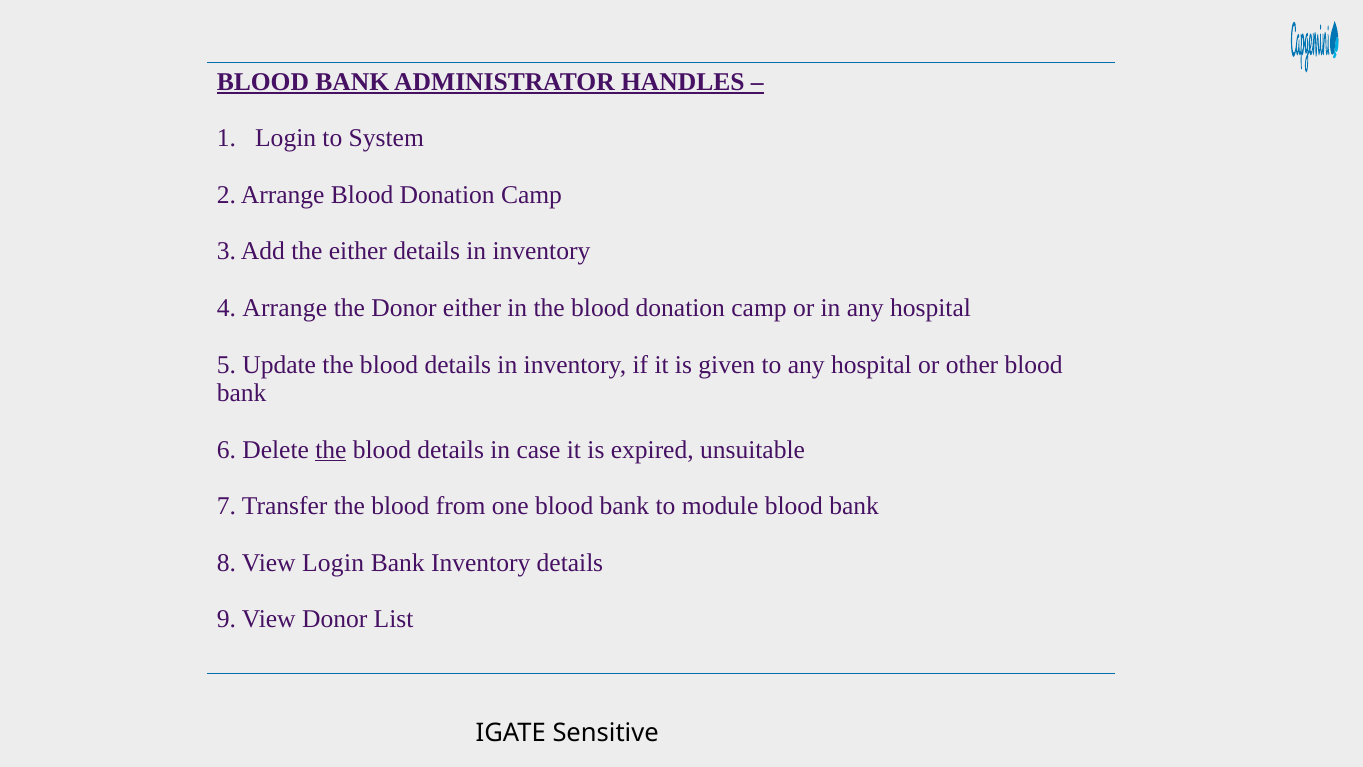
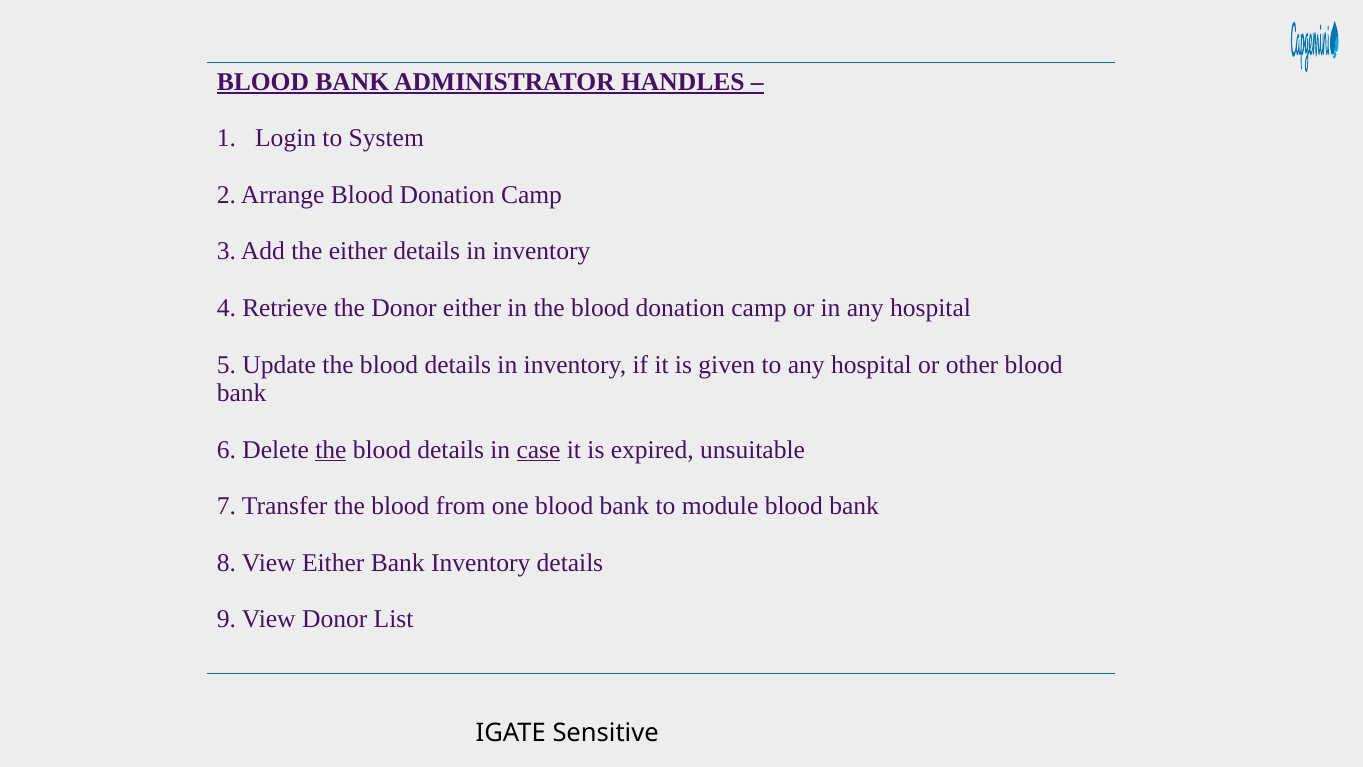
4 Arrange: Arrange -> Retrieve
case underline: none -> present
View Login: Login -> Either
